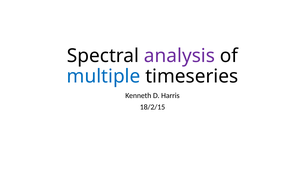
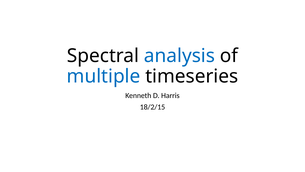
analysis colour: purple -> blue
